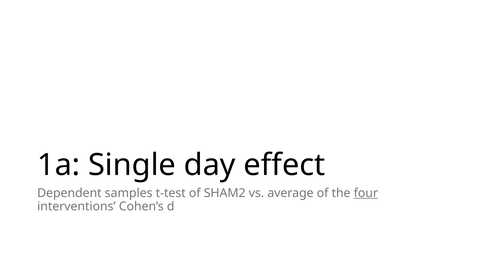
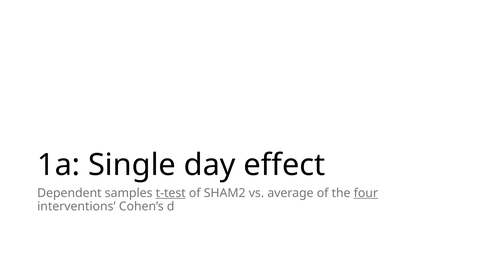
t-test underline: none -> present
